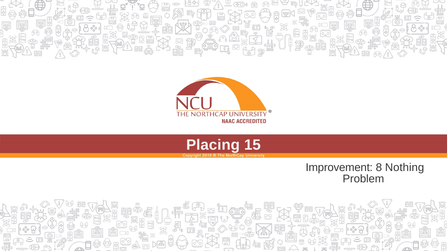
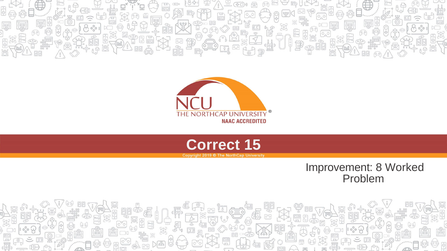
Placing: Placing -> Correct
Nothing: Nothing -> Worked
